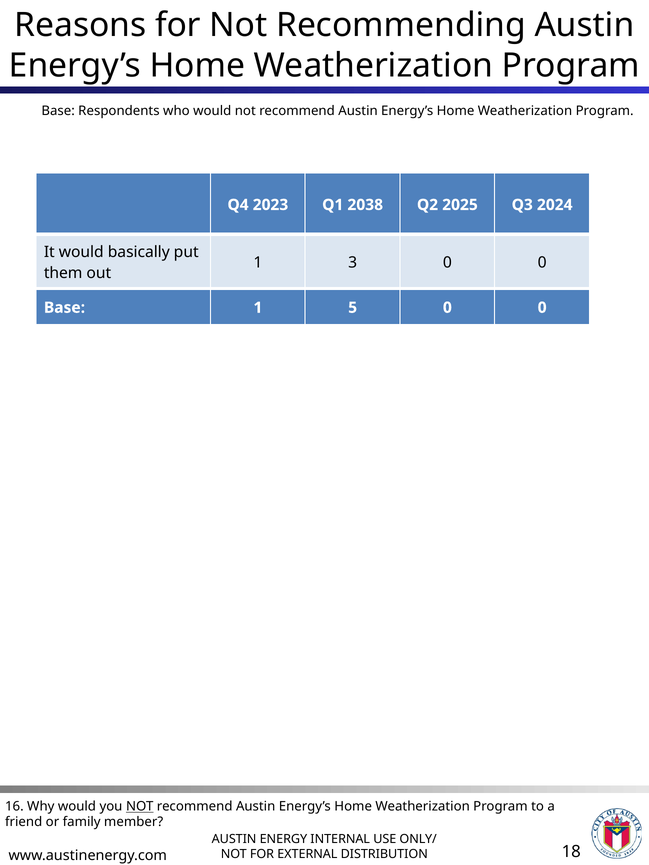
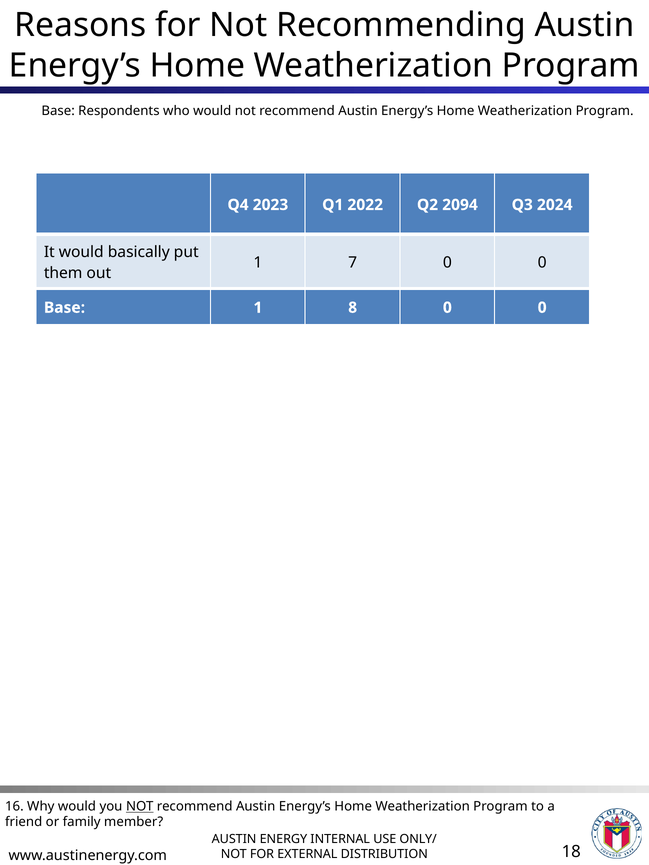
2038: 2038 -> 2022
2025: 2025 -> 2094
3: 3 -> 7
5: 5 -> 8
